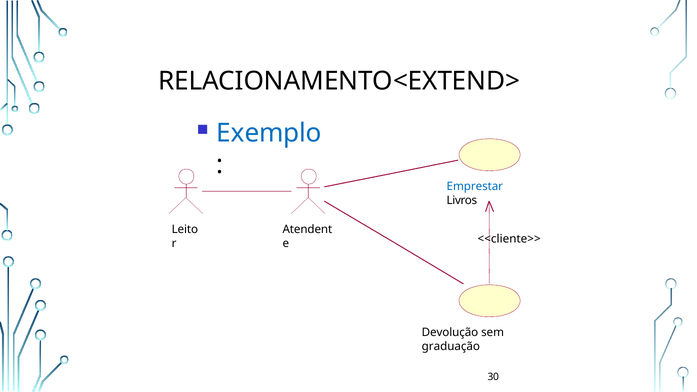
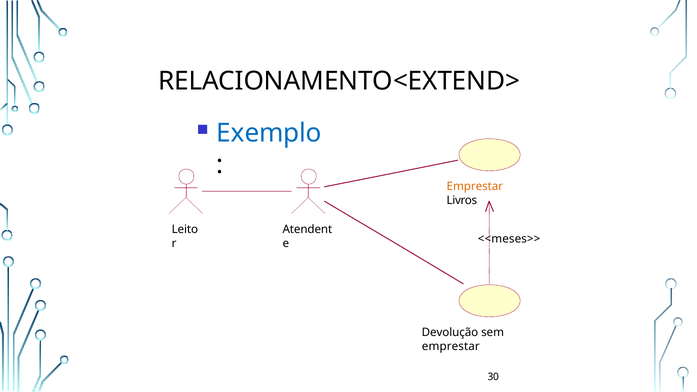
Emprestar at (475, 187) colour: blue -> orange
<<cliente>>: <<cliente>> -> <<meses>>
graduação at (451, 347): graduação -> emprestar
